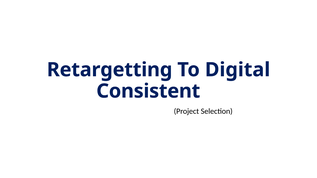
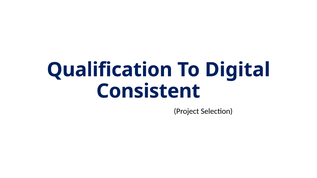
Retargetting: Retargetting -> Qualification
